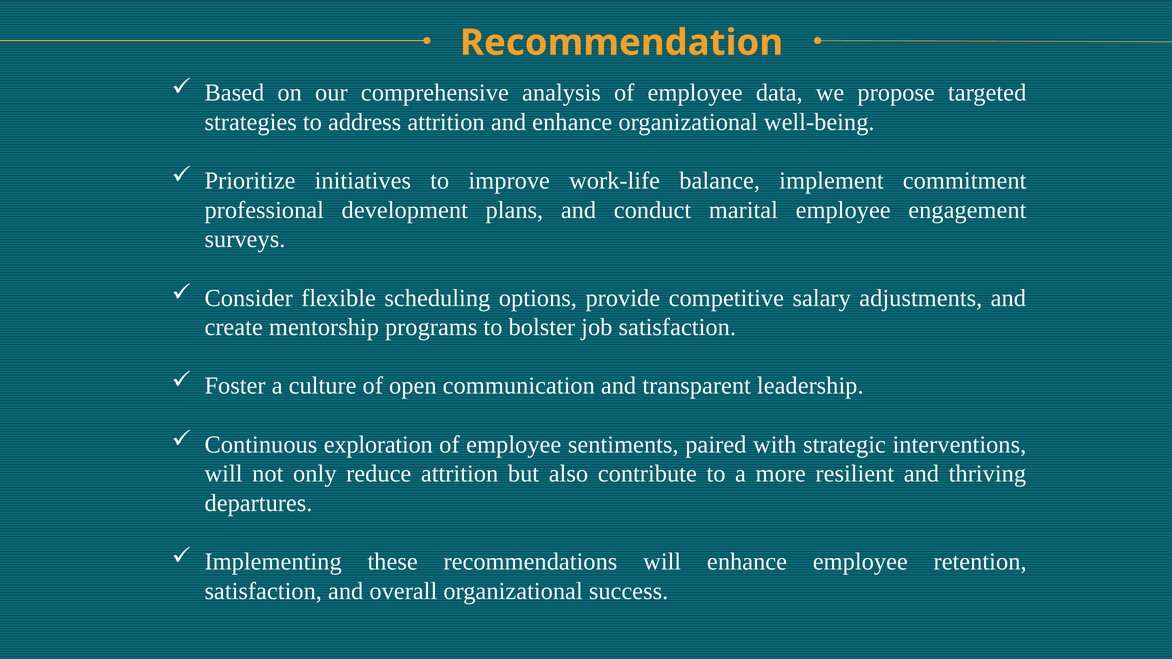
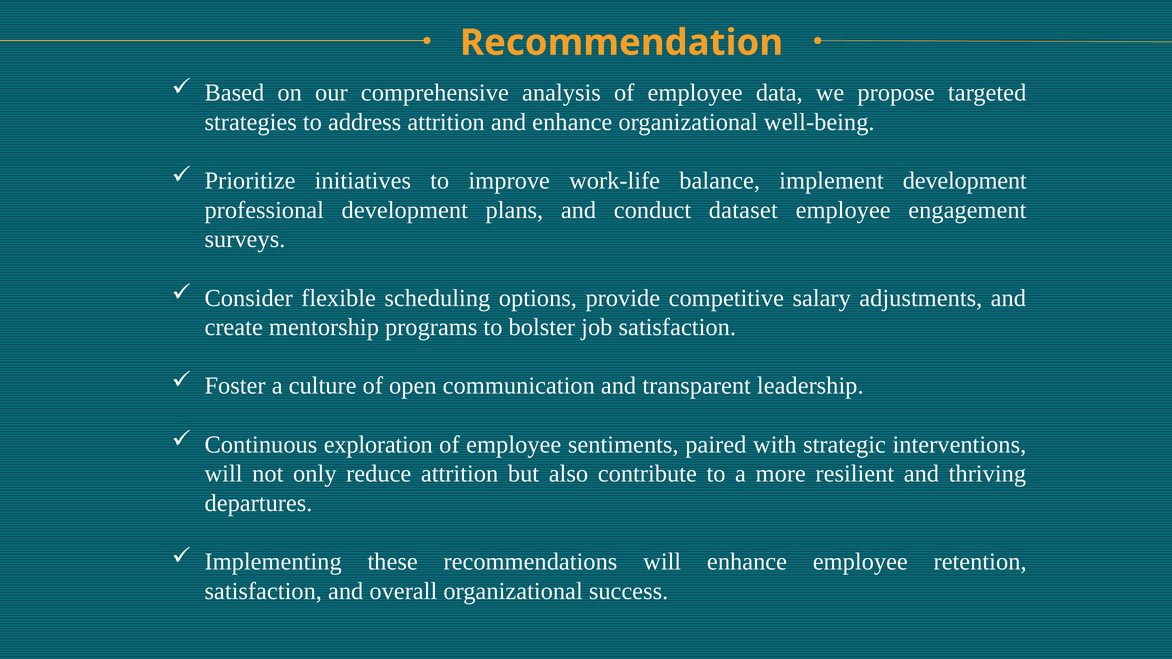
implement commitment: commitment -> development
marital: marital -> dataset
